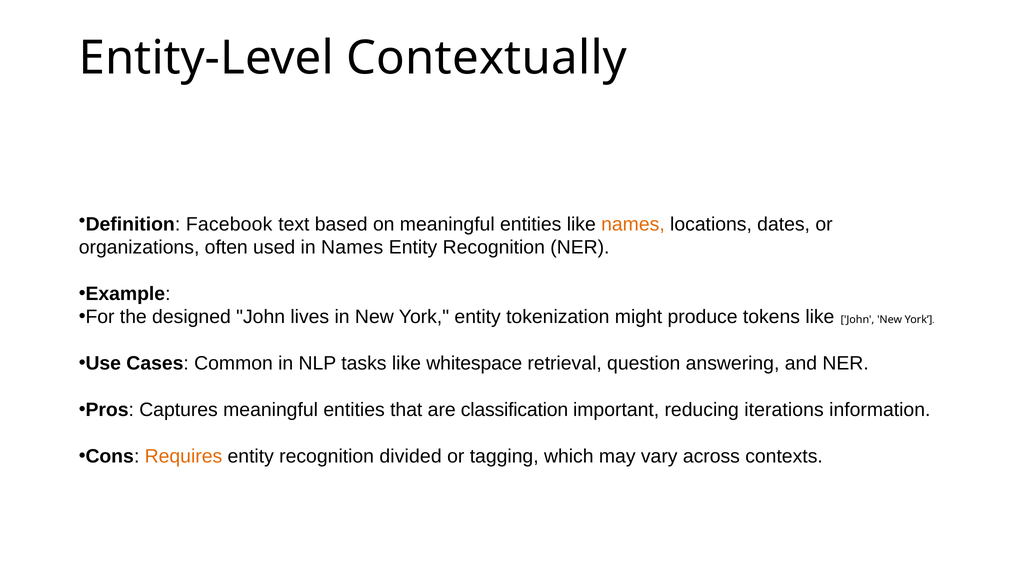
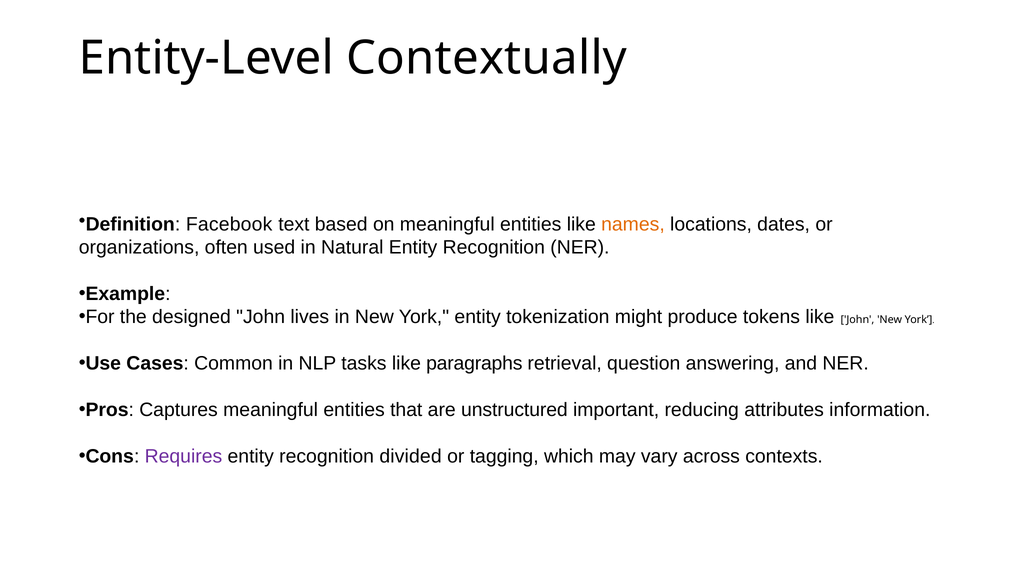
in Names: Names -> Natural
whitespace: whitespace -> paragraphs
classification: classification -> unstructured
iterations: iterations -> attributes
Requires colour: orange -> purple
